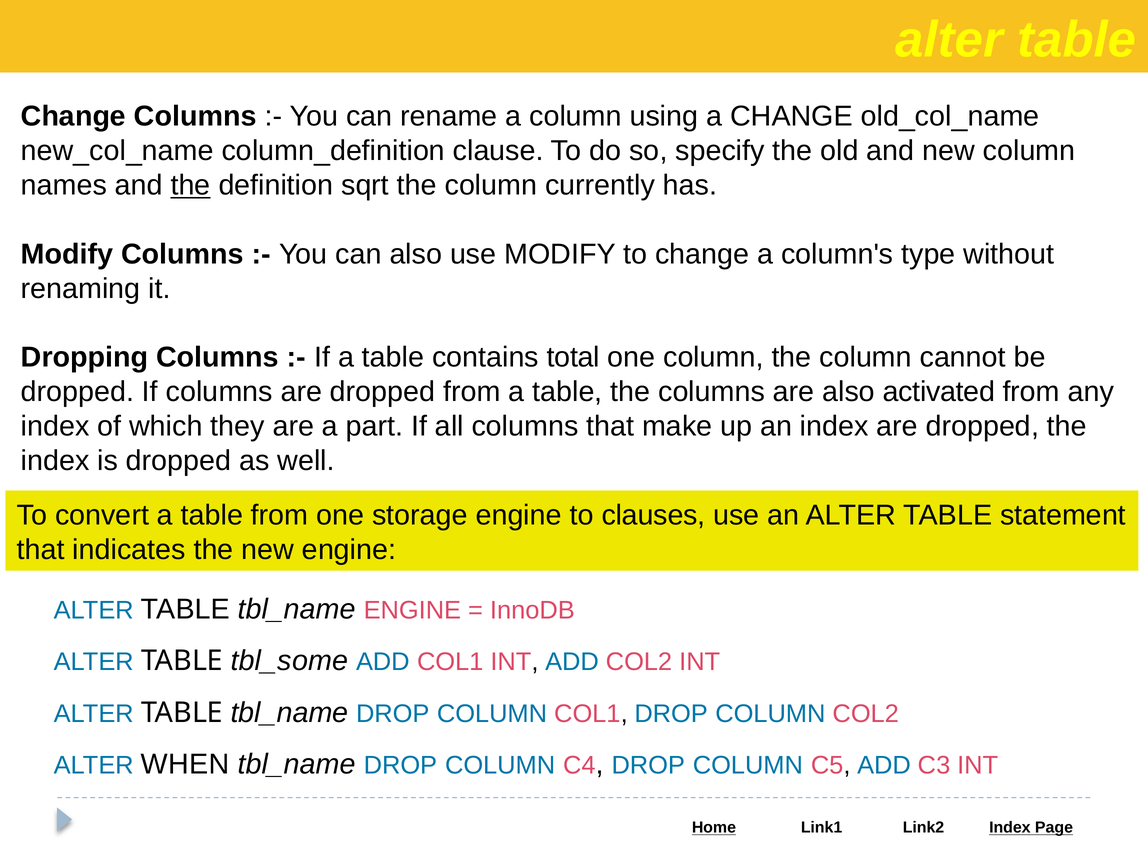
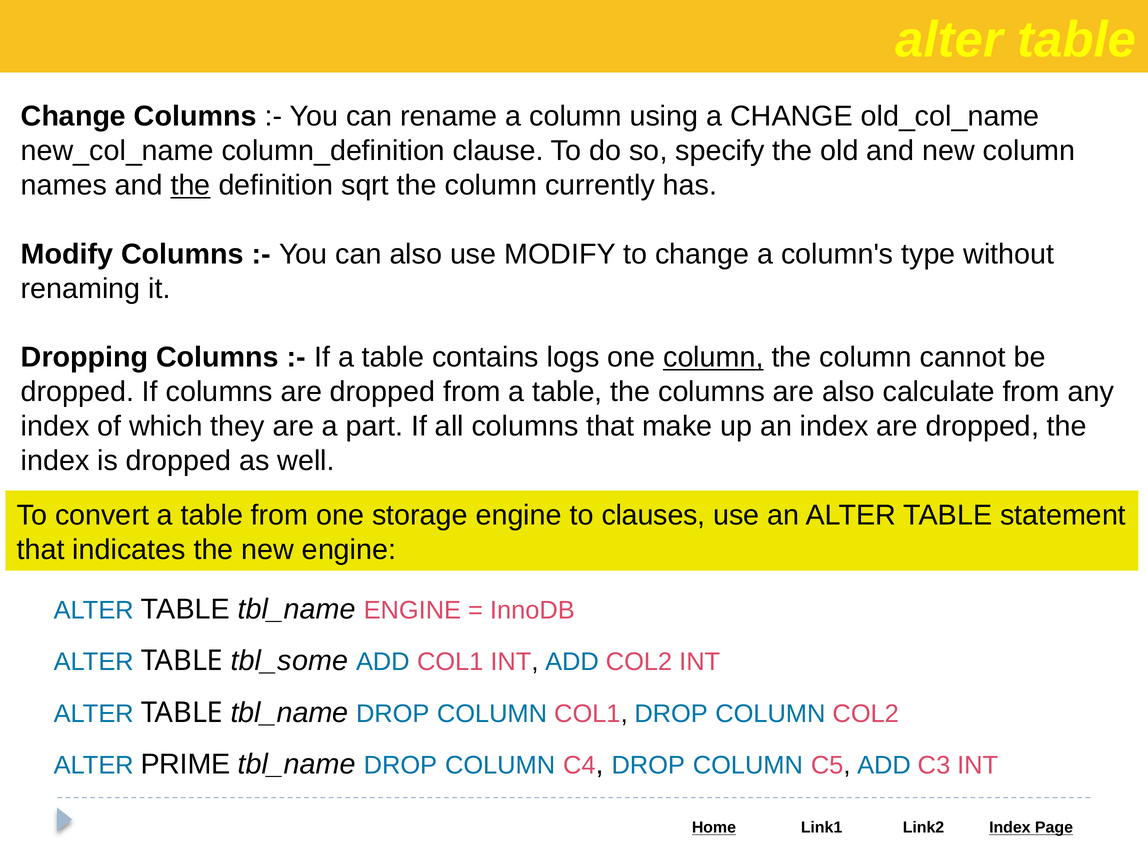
total: total -> logs
column at (713, 357) underline: none -> present
activated: activated -> calculate
WHEN: WHEN -> PRIME
